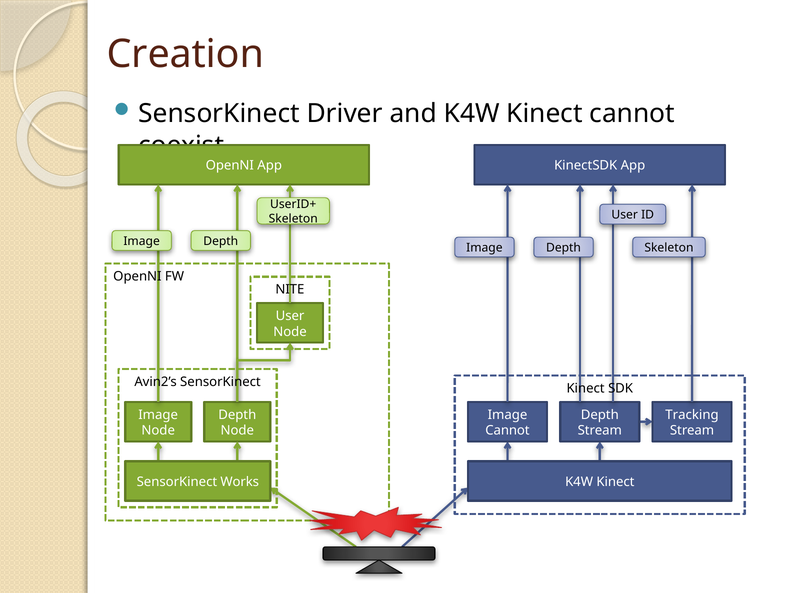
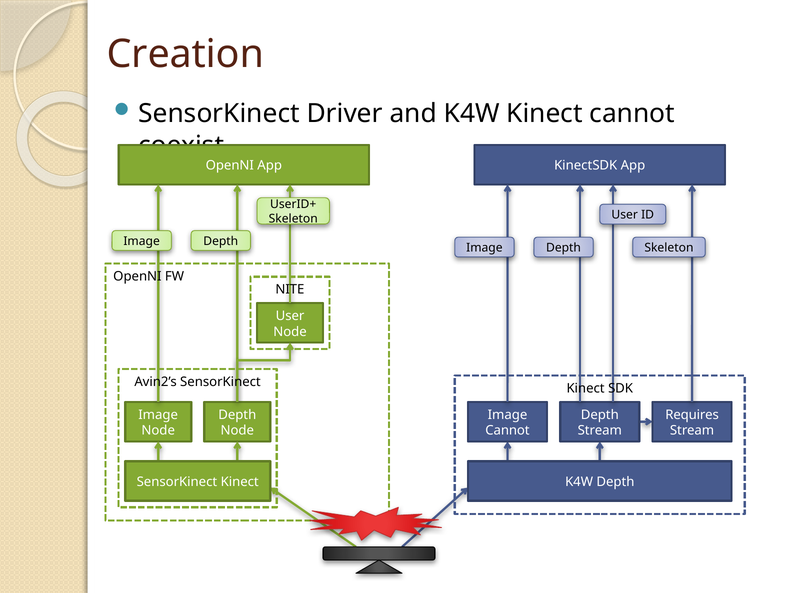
Tracking: Tracking -> Requires
SensorKinect Works: Works -> Kinect
Kinect at (615, 482): Kinect -> Depth
